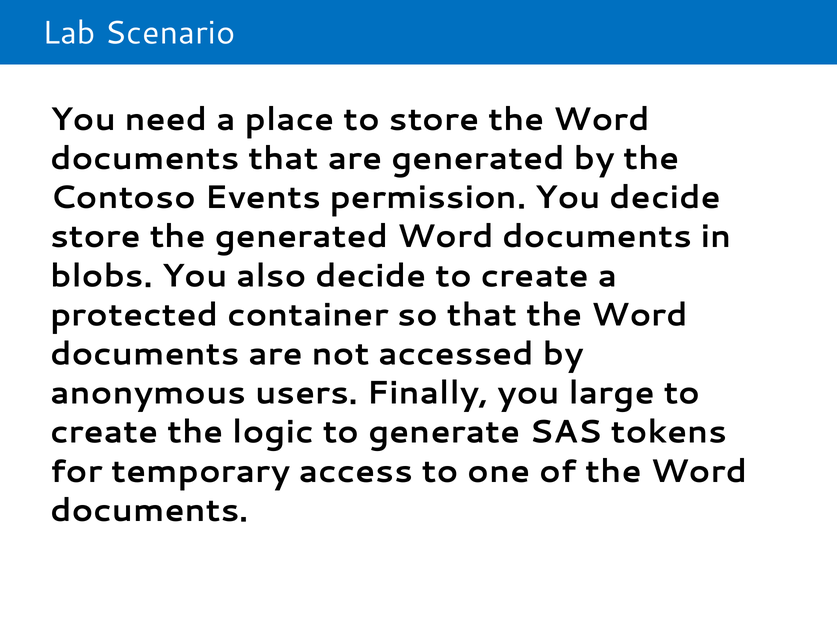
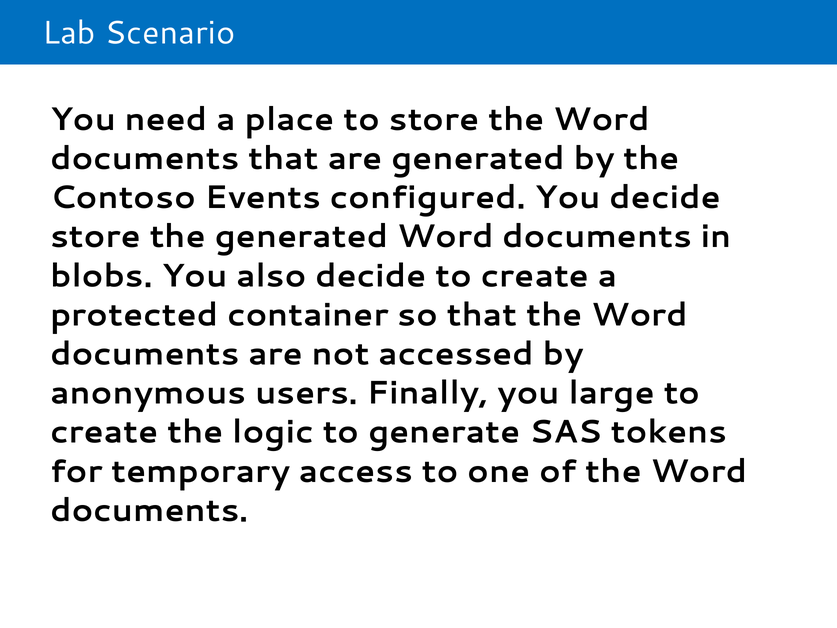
permission: permission -> configured
